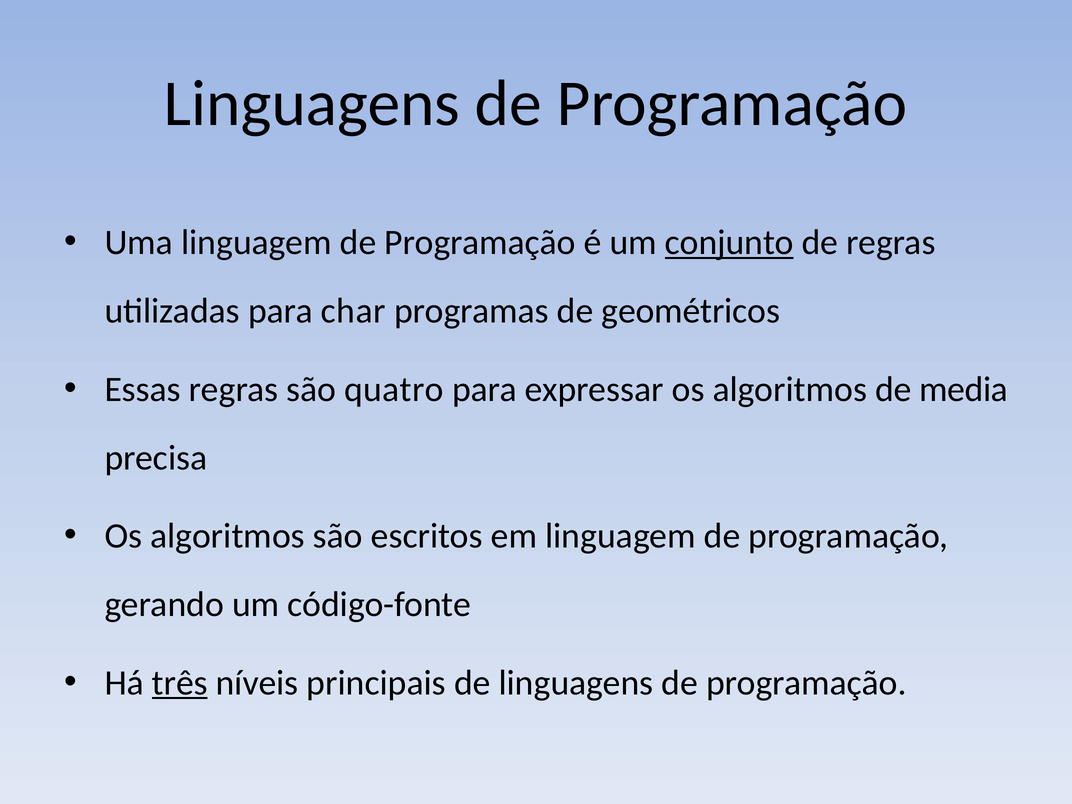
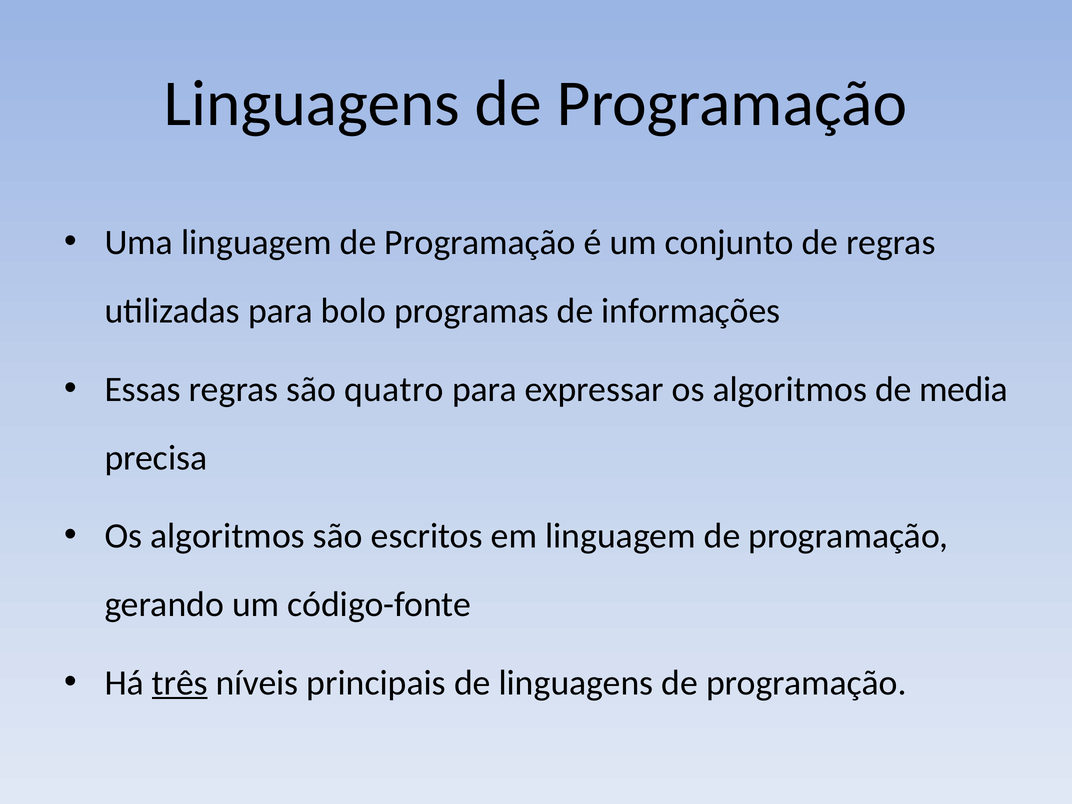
conjunto underline: present -> none
char: char -> bolo
geométricos: geométricos -> informações
